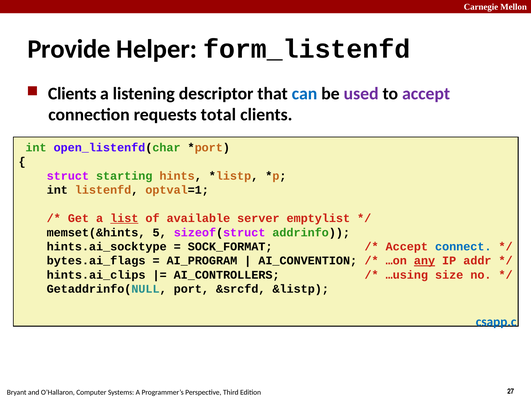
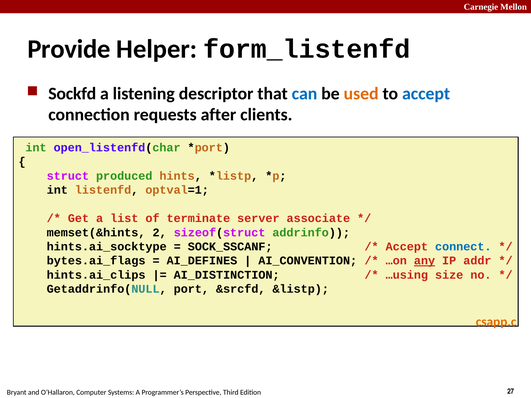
Clients at (72, 94): Clients -> Sockfd
used colour: purple -> orange
accept at (426, 94) colour: purple -> blue
total: total -> after
starting: starting -> produced
list underline: present -> none
available: available -> terminate
emptylist: emptylist -> associate
5: 5 -> 2
SOCK_FORMAT: SOCK_FORMAT -> SOCK_SSCANF
AI_PROGRAM: AI_PROGRAM -> AI_DEFINES
AI_CONTROLLERS: AI_CONTROLLERS -> AI_DISTINCTION
csapp.c colour: blue -> orange
